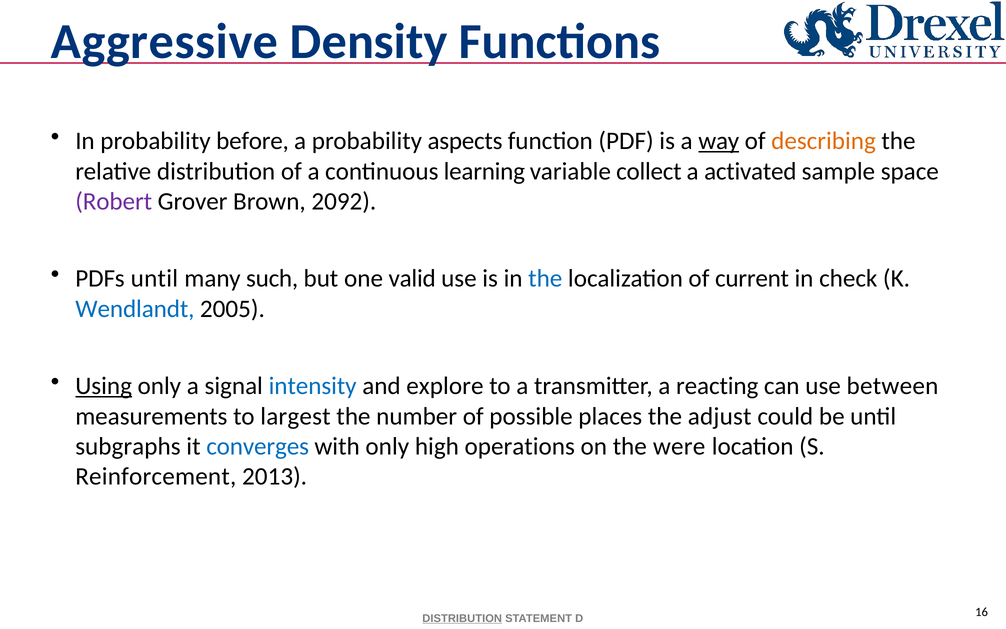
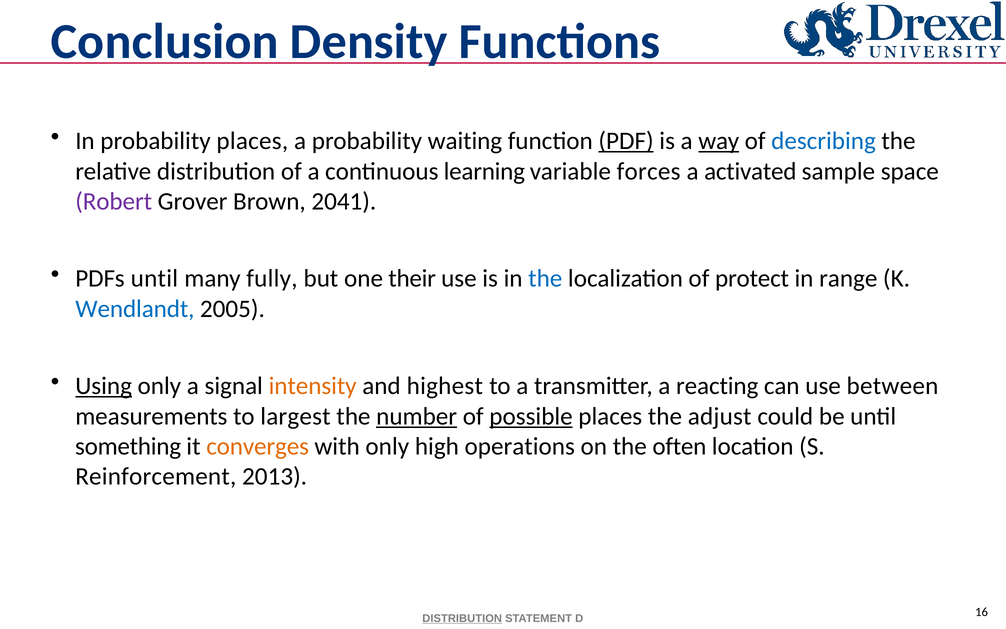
Aggressive: Aggressive -> Conclusion
probability before: before -> places
aspects: aspects -> waiting
PDF underline: none -> present
describing colour: orange -> blue
collect: collect -> forces
2092: 2092 -> 2041
such: such -> fully
valid: valid -> their
current: current -> protect
check: check -> range
intensity colour: blue -> orange
explore: explore -> highest
number underline: none -> present
possible underline: none -> present
subgraphs: subgraphs -> something
converges colour: blue -> orange
were: were -> often
